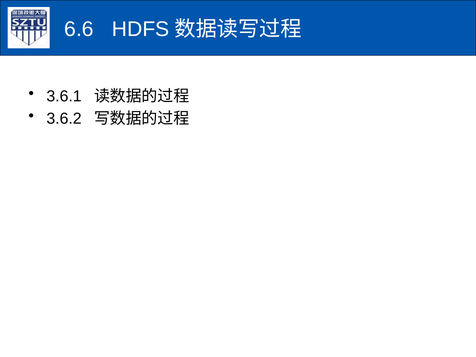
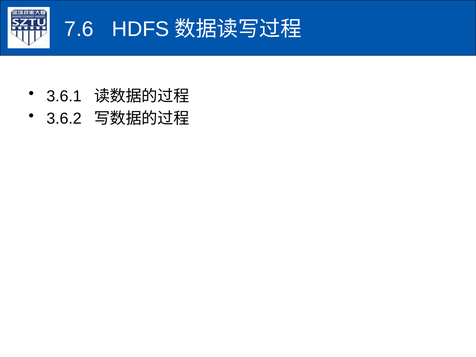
6.6: 6.6 -> 7.6
